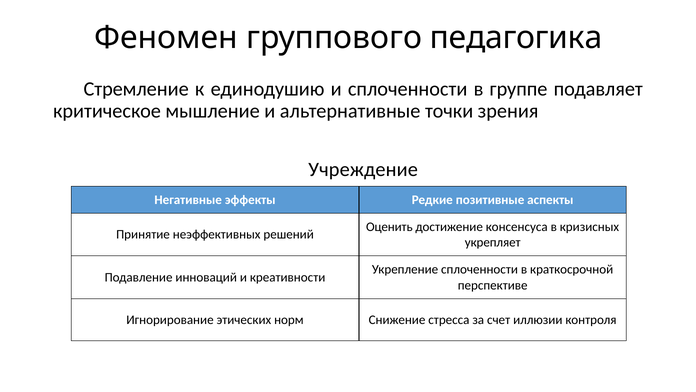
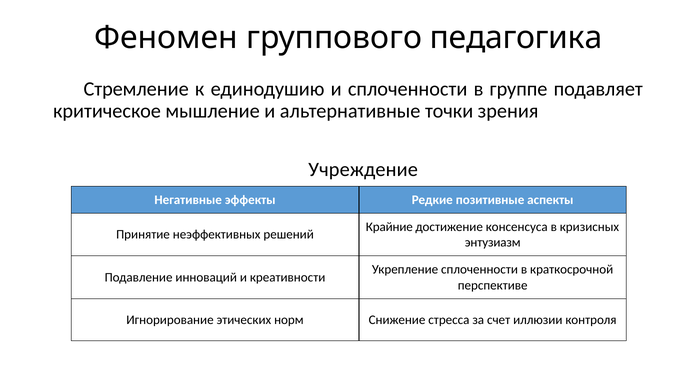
Оценить: Оценить -> Крайние
укрепляет: укрепляет -> энтузиазм
